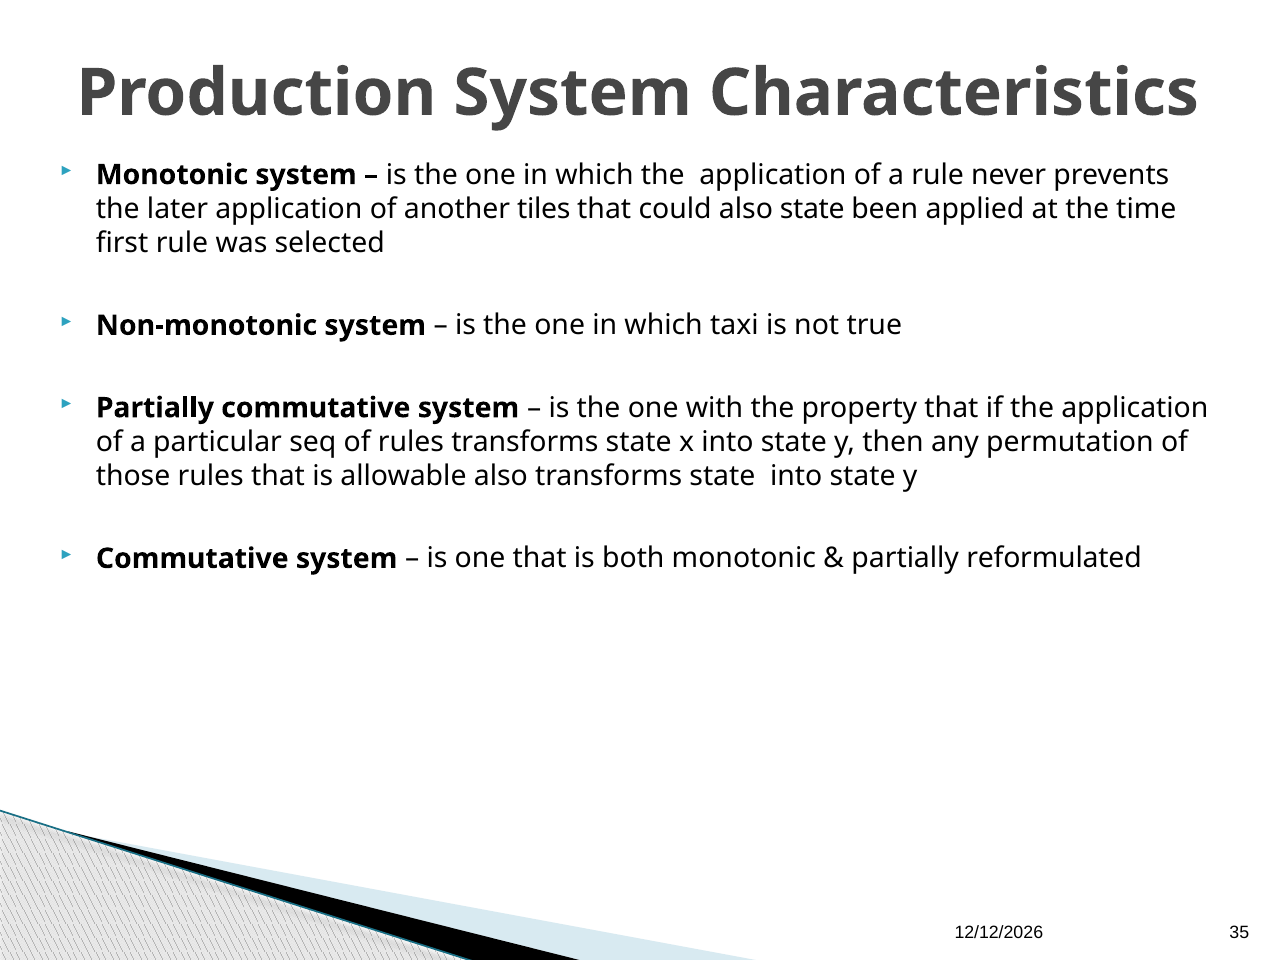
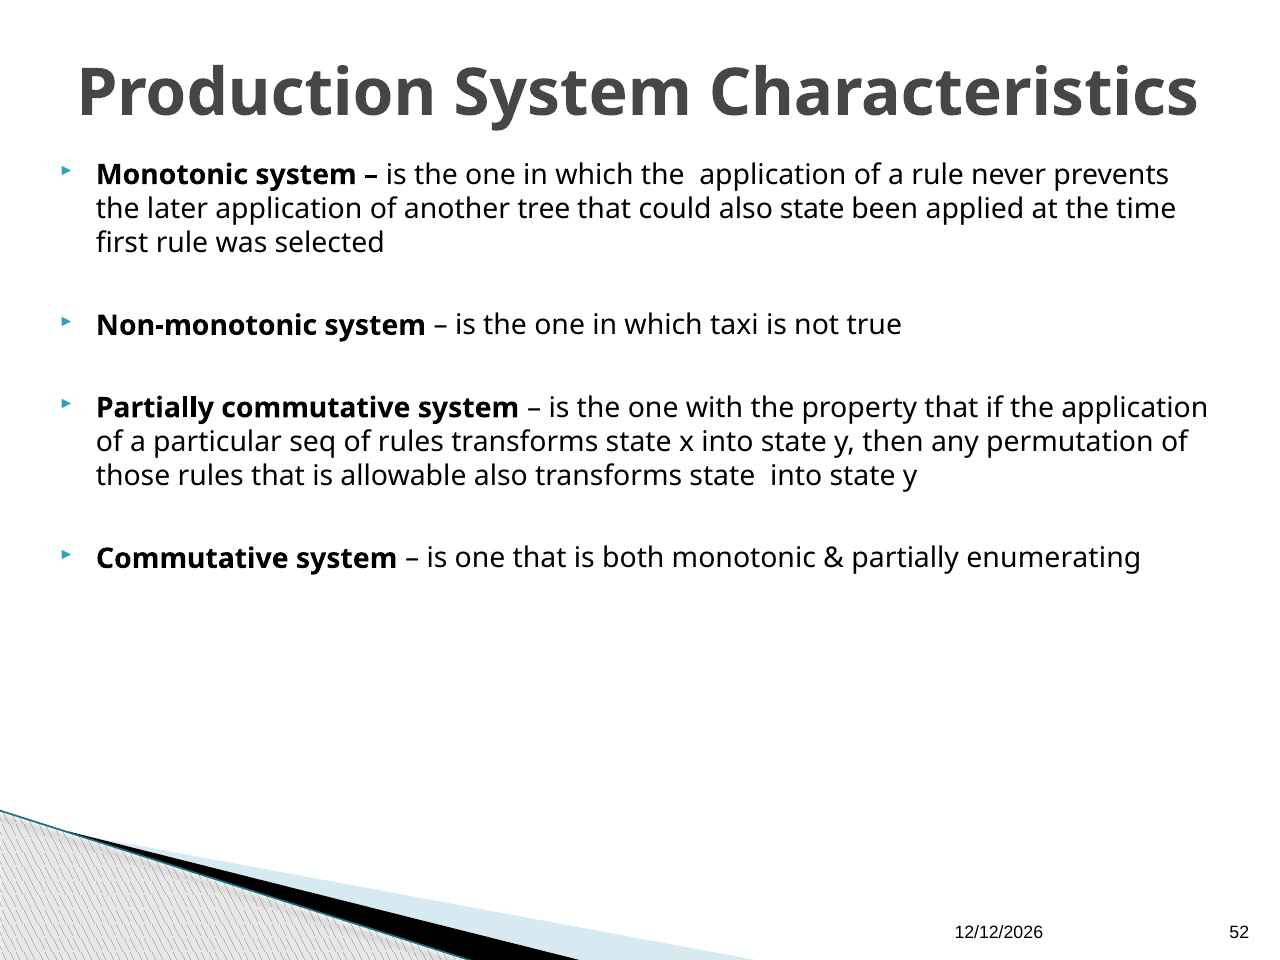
tiles: tiles -> tree
reformulated: reformulated -> enumerating
35: 35 -> 52
